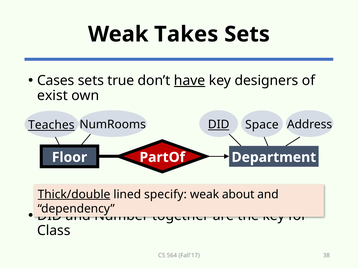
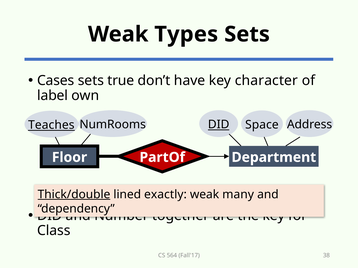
Takes: Takes -> Types
have underline: present -> none
designers: designers -> character
exist: exist -> label
specify: specify -> exactly
about: about -> many
